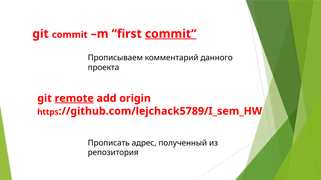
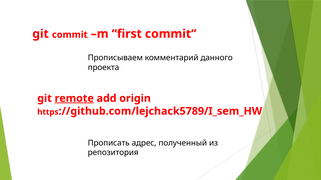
commit at (171, 34) underline: present -> none
